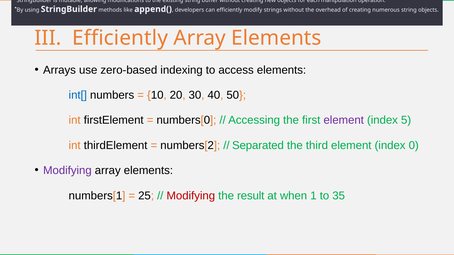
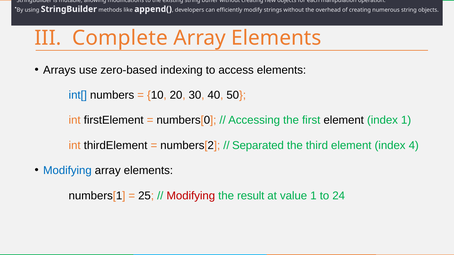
III Efficiently: Efficiently -> Complete
element at (344, 120) colour: purple -> black
index 5: 5 -> 1
0: 0 -> 4
Modifying at (67, 171) colour: purple -> blue
at when: when -> value
35: 35 -> 24
